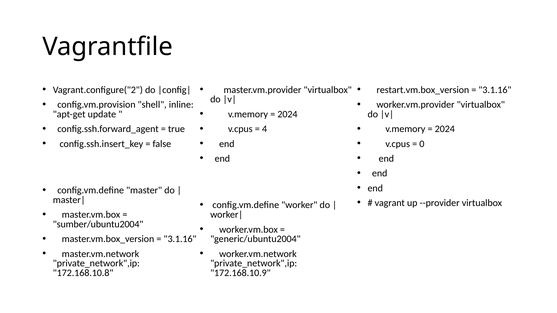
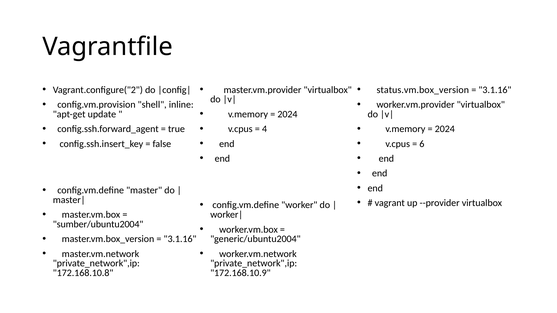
restart.vm.box_version: restart.vm.box_version -> status.vm.box_version
0: 0 -> 6
